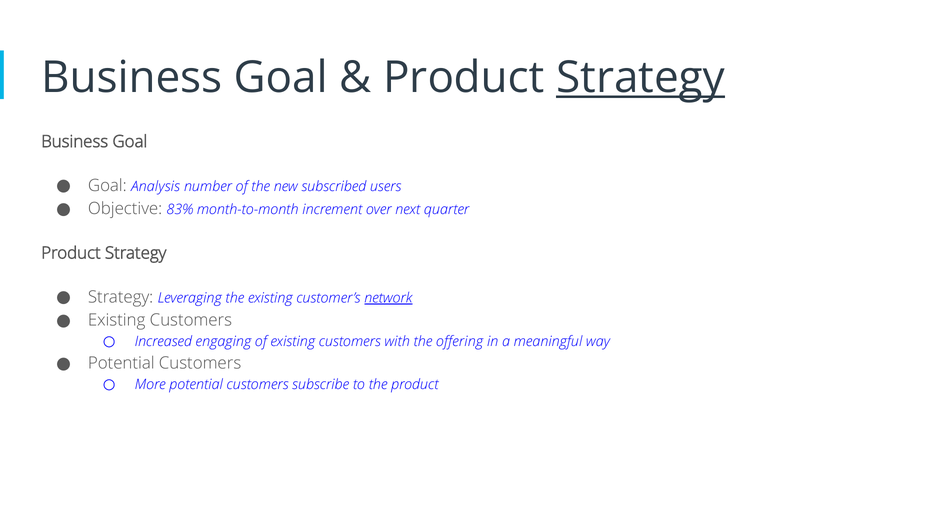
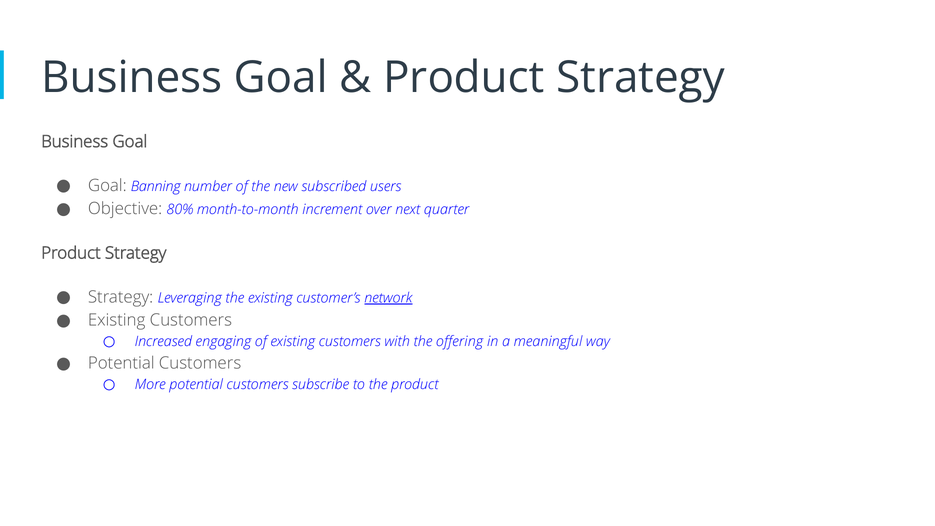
Strategy at (641, 78) underline: present -> none
Analysis: Analysis -> Banning
83%: 83% -> 80%
